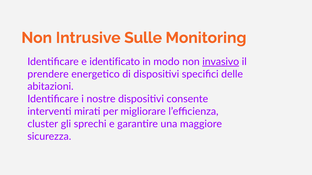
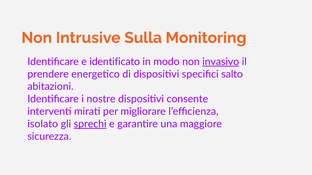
Sulle: Sulle -> Sulla
delle: delle -> salto
cluster: cluster -> isolato
sprechi underline: none -> present
